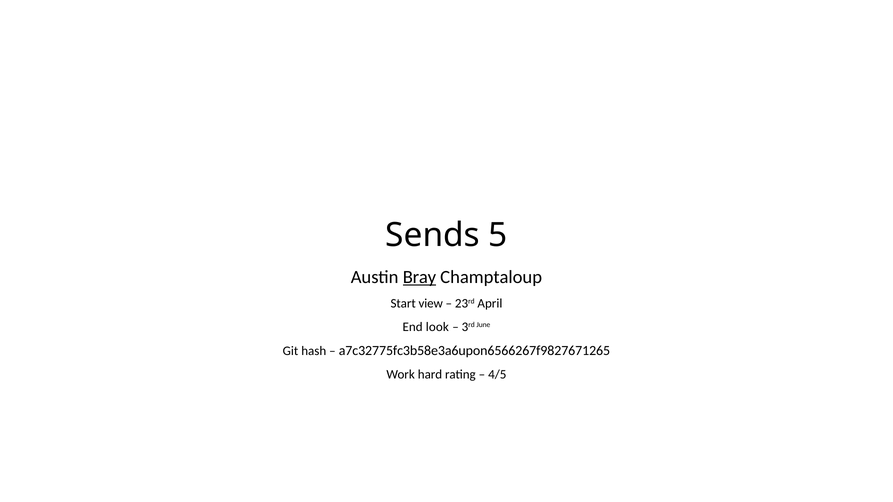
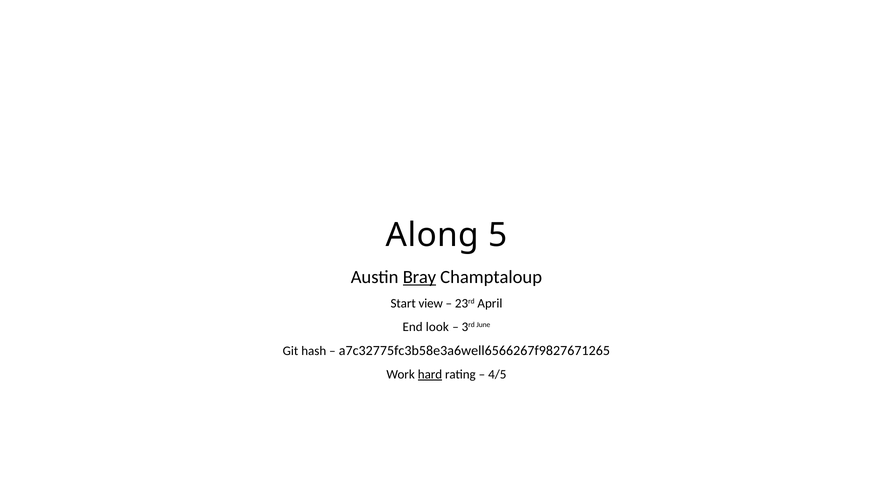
Sends: Sends -> Along
a7c32775fc3b58e3a6upon6566267f9827671265: a7c32775fc3b58e3a6upon6566267f9827671265 -> a7c32775fc3b58e3a6well6566267f9827671265
hard underline: none -> present
